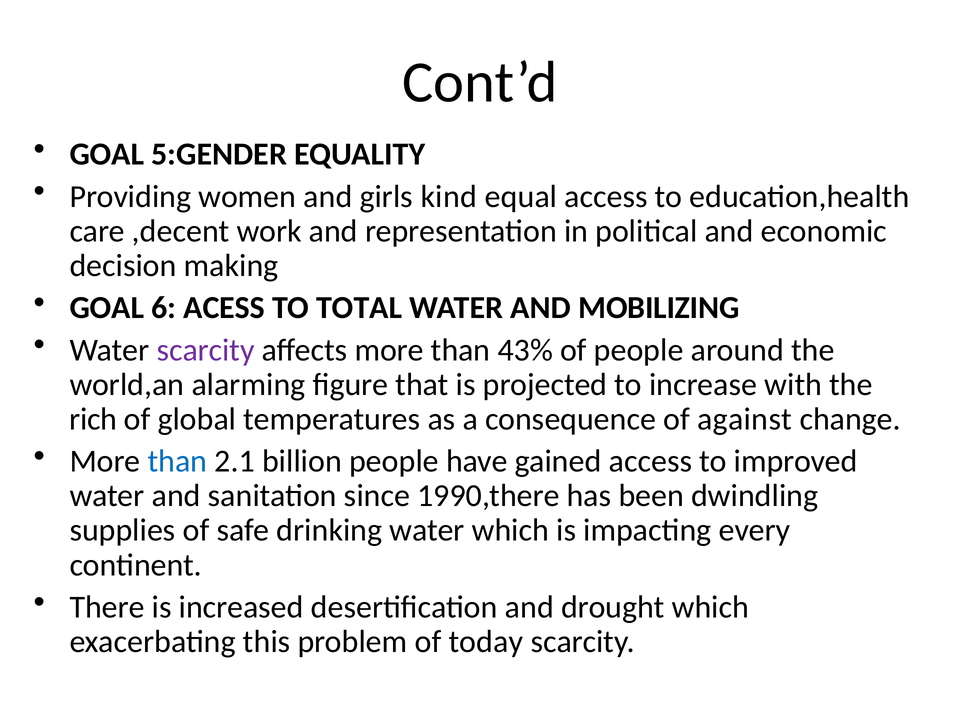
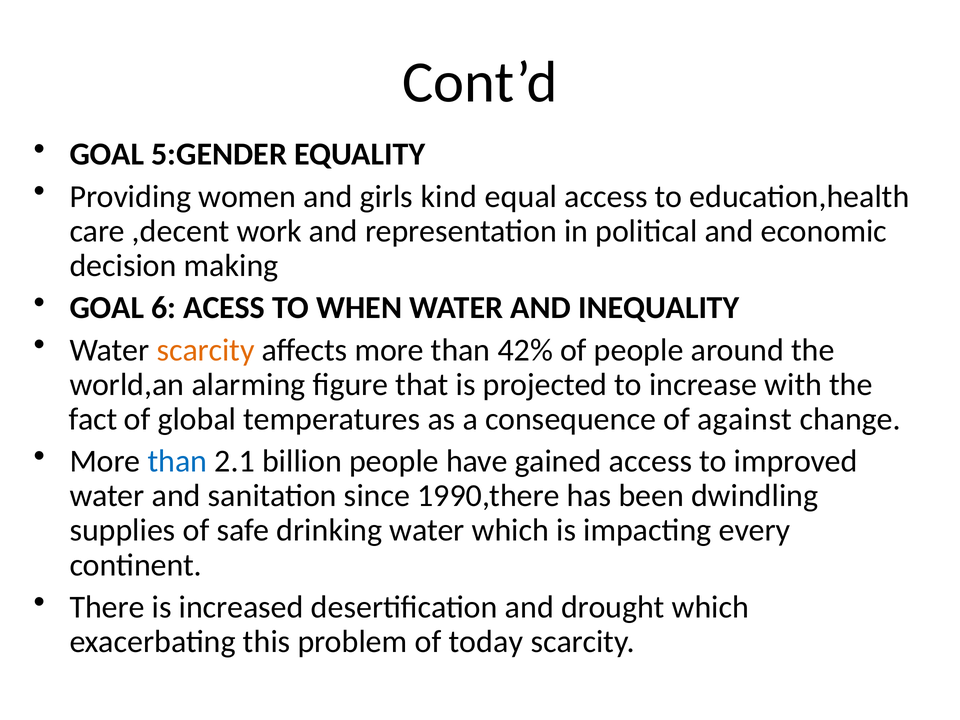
TOTAL: TOTAL -> WHEN
MOBILIZING: MOBILIZING -> INEQUALITY
scarcity at (206, 350) colour: purple -> orange
43%: 43% -> 42%
rich: rich -> fact
